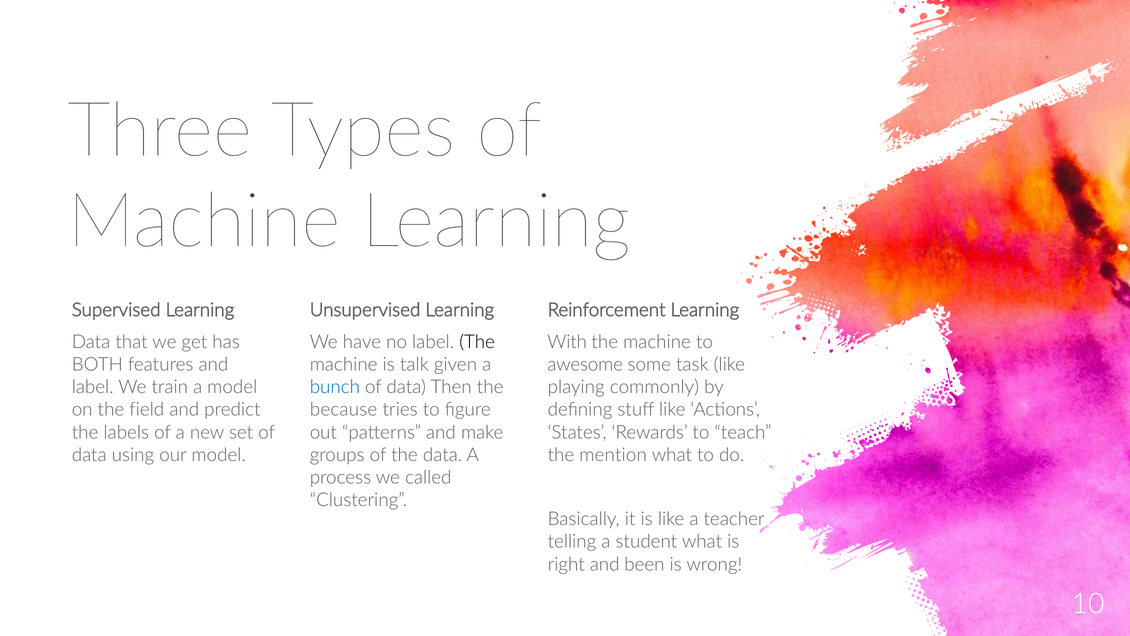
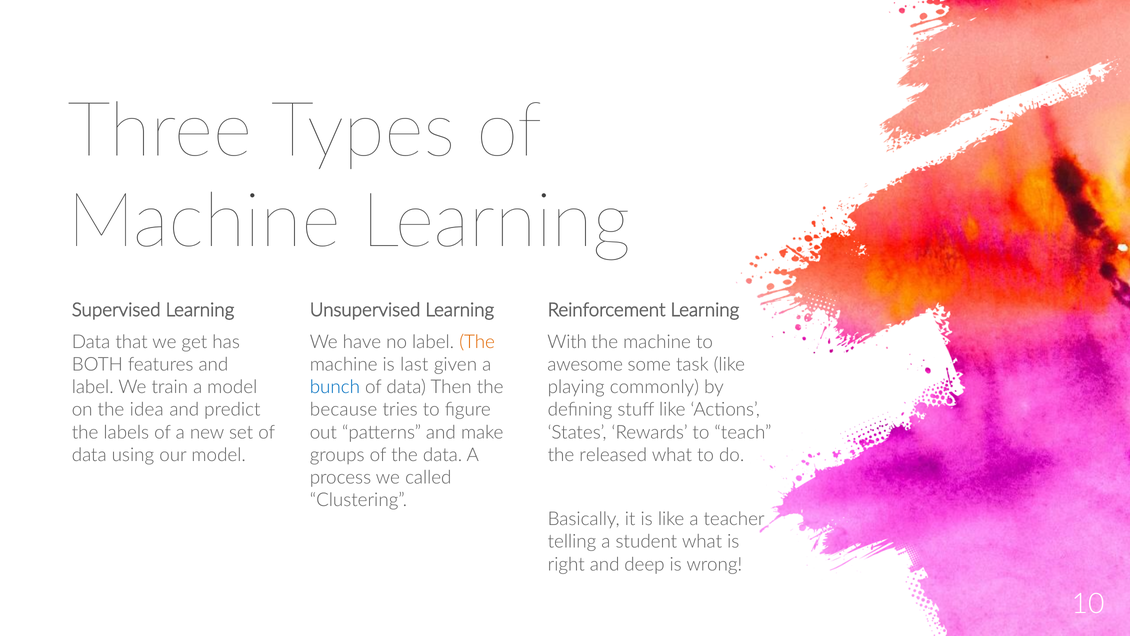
The at (477, 342) colour: black -> orange
talk: talk -> last
field: field -> idea
mention: mention -> released
been: been -> deep
